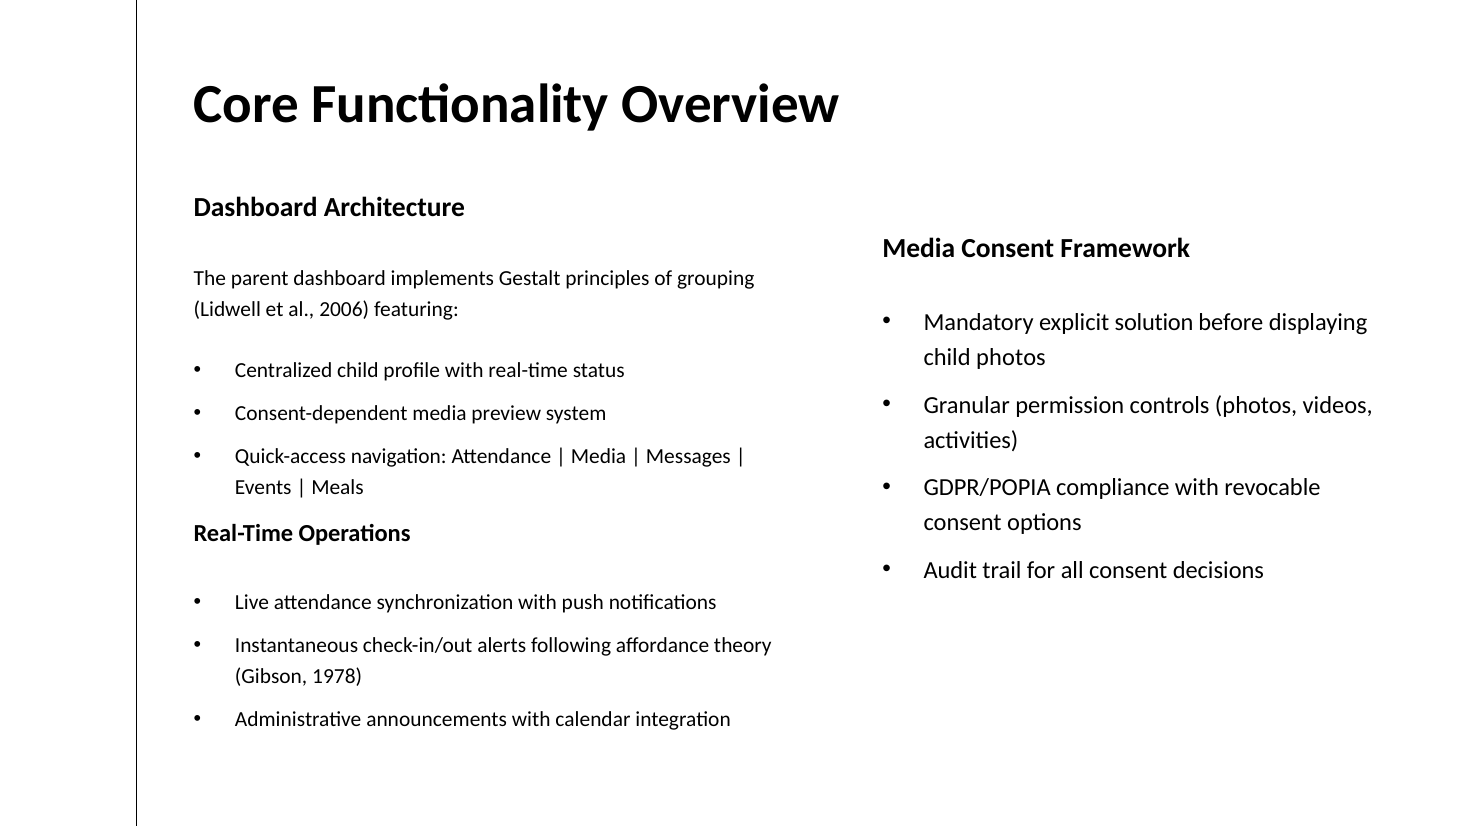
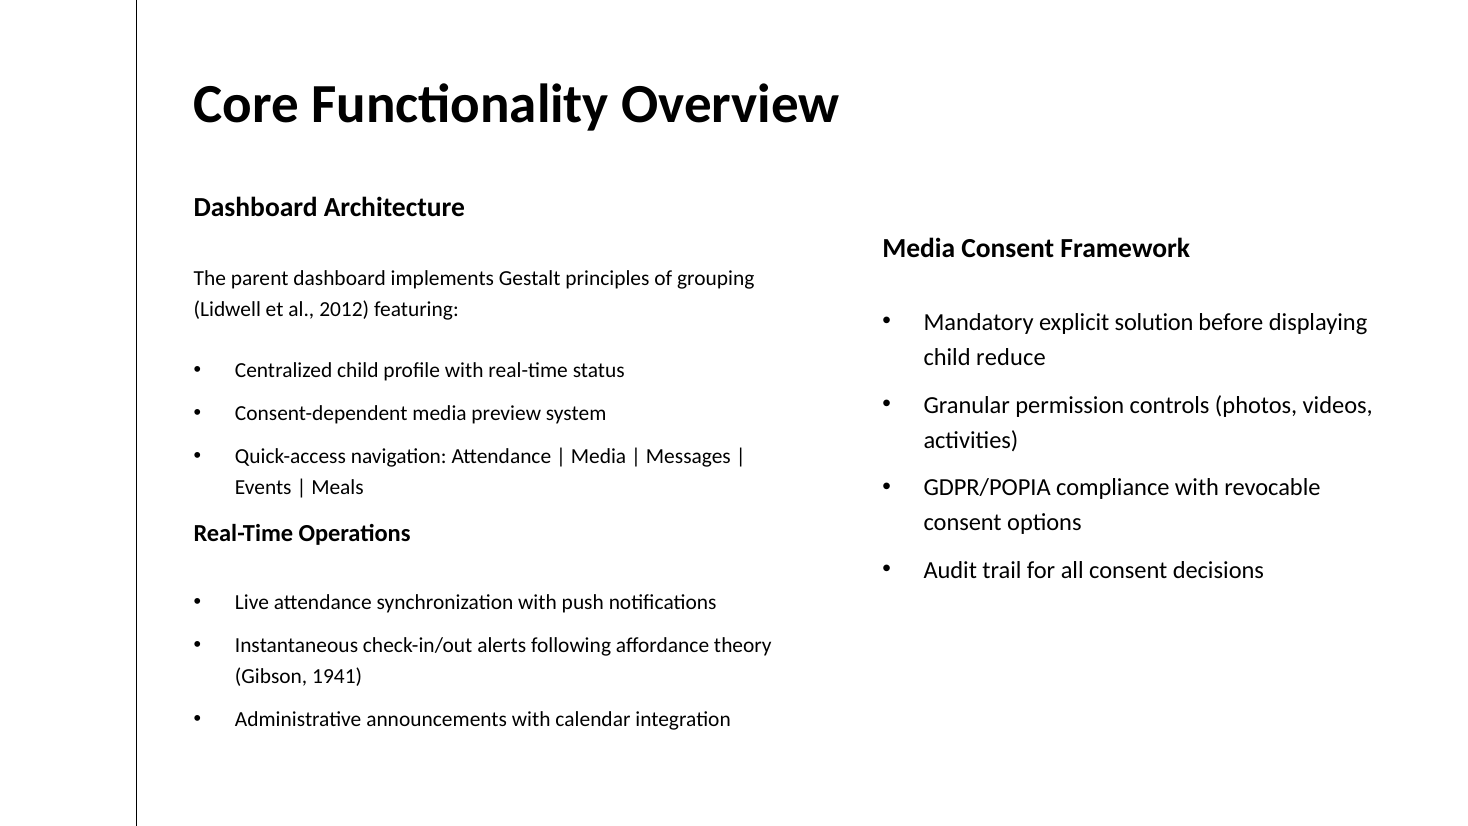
2006: 2006 -> 2012
child photos: photos -> reduce
1978: 1978 -> 1941
